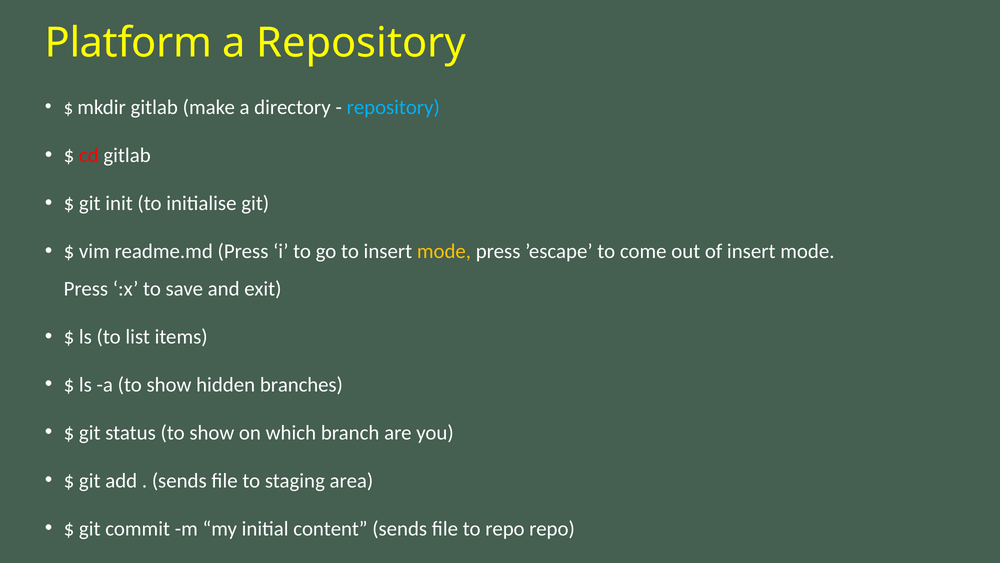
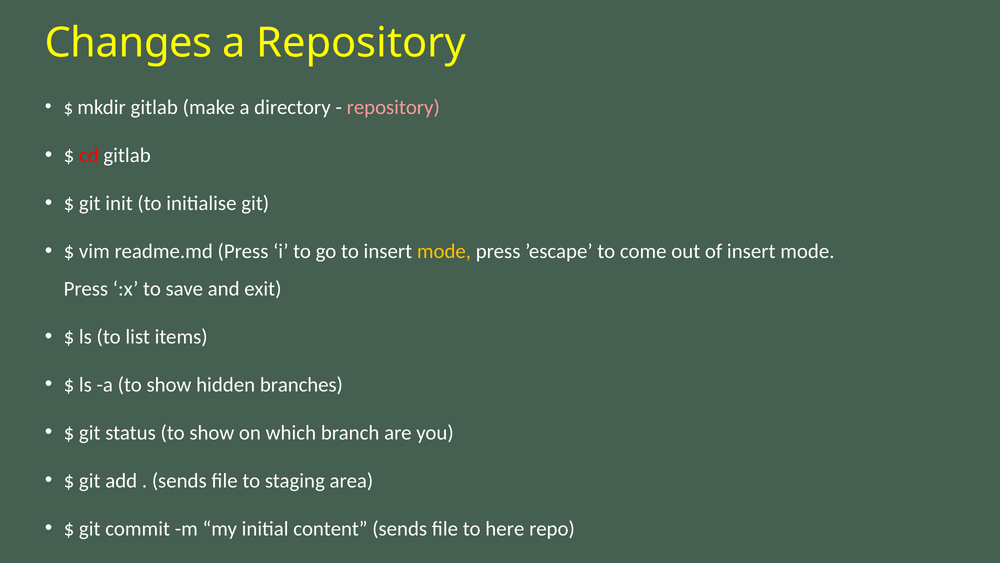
Platform: Platform -> Changes
repository at (393, 107) colour: light blue -> pink
to repo: repo -> here
